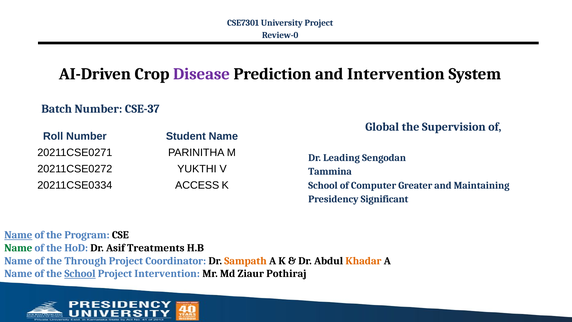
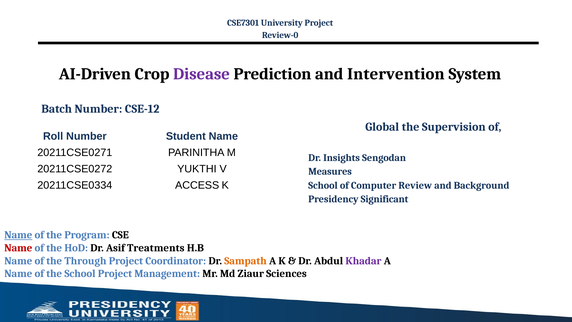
CSE-37: CSE-37 -> CSE-12
Leading: Leading -> Insights
Tammina: Tammina -> Measures
Greater: Greater -> Review
Maintaining: Maintaining -> Background
Name at (18, 248) colour: green -> red
Khadar colour: orange -> purple
School at (80, 274) underline: present -> none
Project Intervention: Intervention -> Management
Pothiraj: Pothiraj -> Sciences
